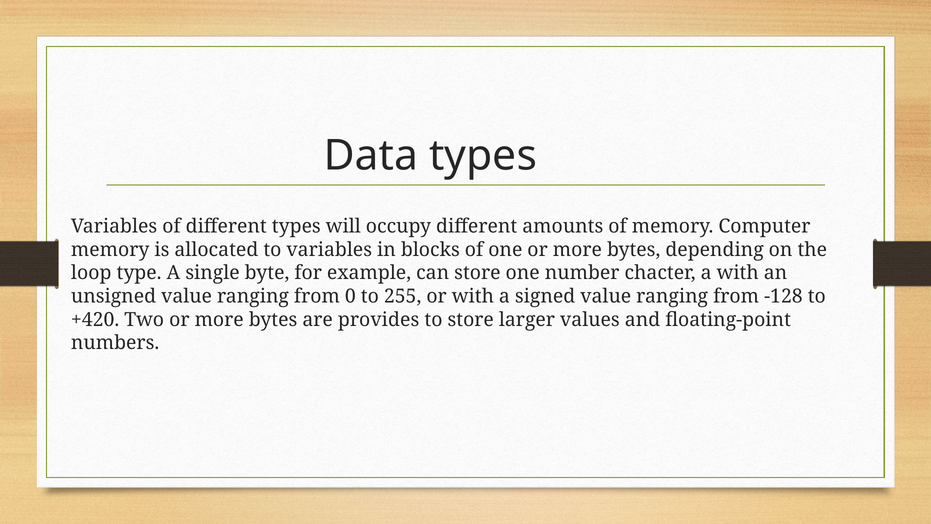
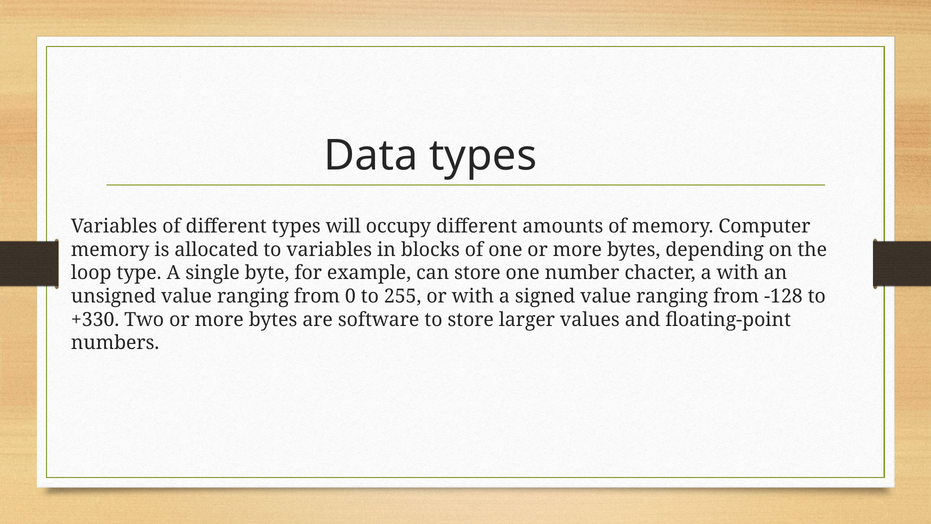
+420: +420 -> +330
provides: provides -> software
